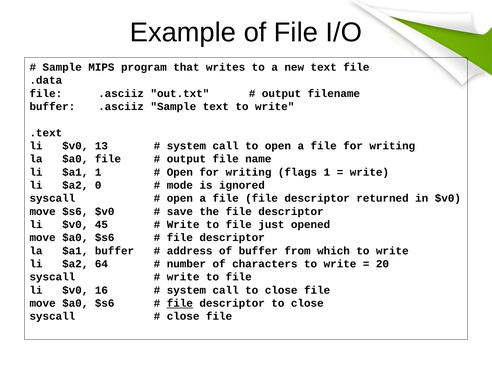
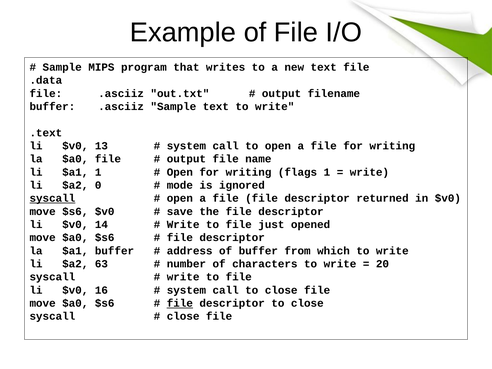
syscall at (52, 198) underline: none -> present
45: 45 -> 14
64: 64 -> 63
